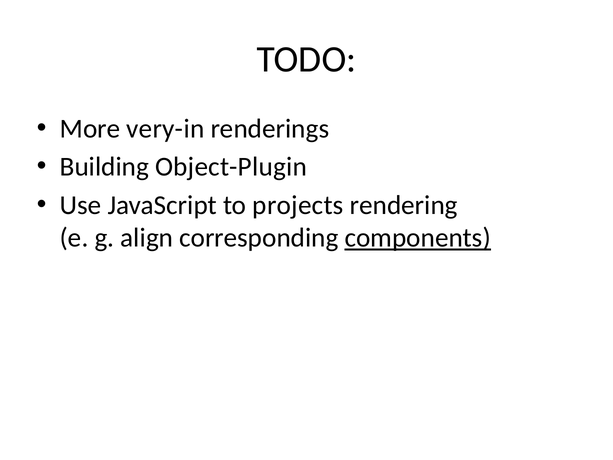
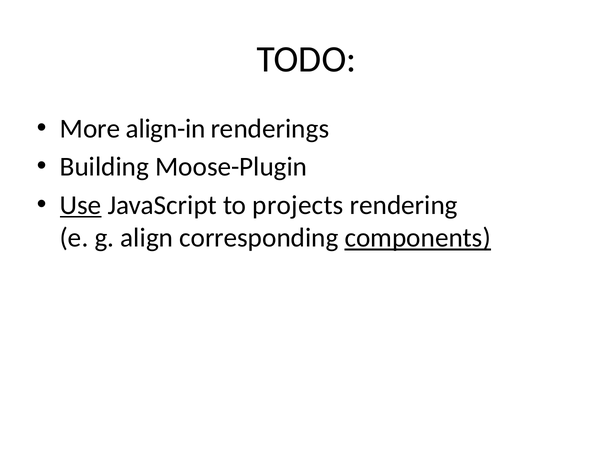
very-in: very-in -> align-in
Object-Plugin: Object-Plugin -> Moose-Plugin
Use underline: none -> present
